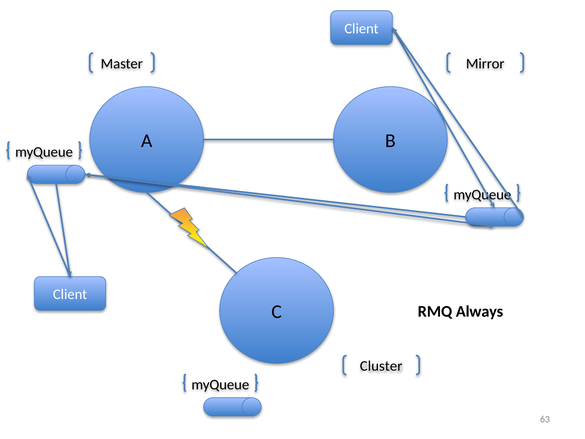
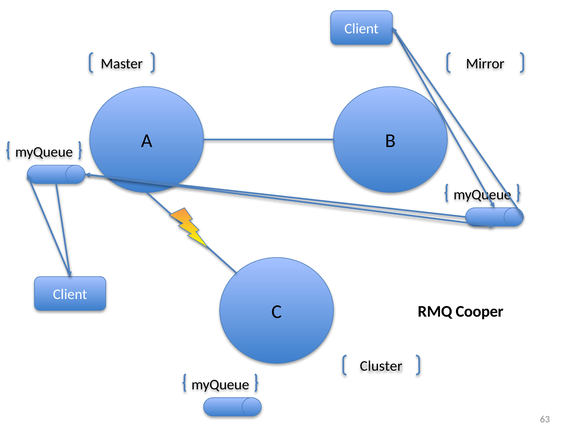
Always: Always -> Cooper
